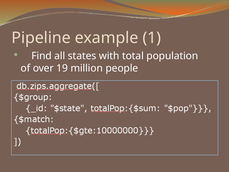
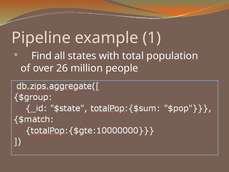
19: 19 -> 26
